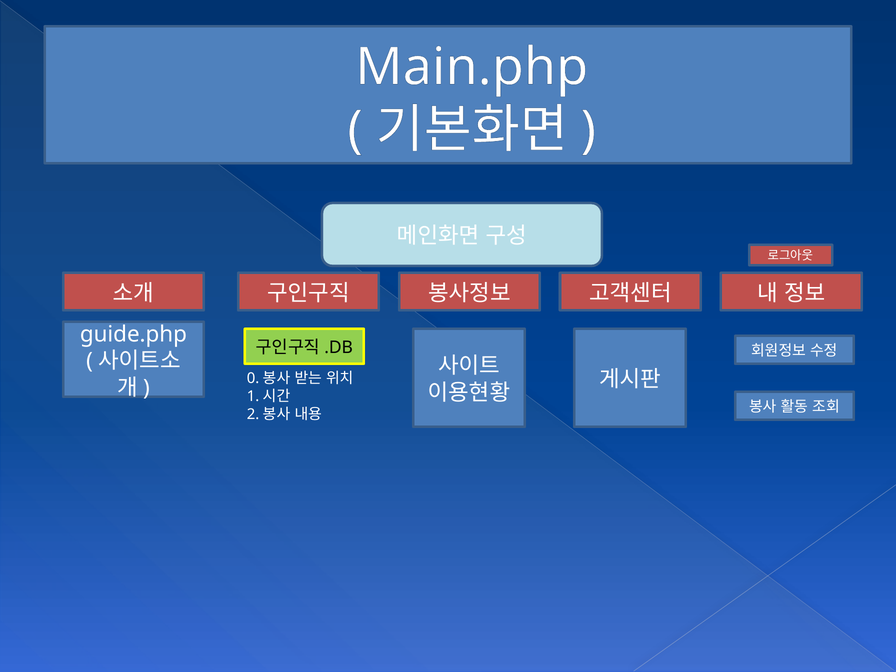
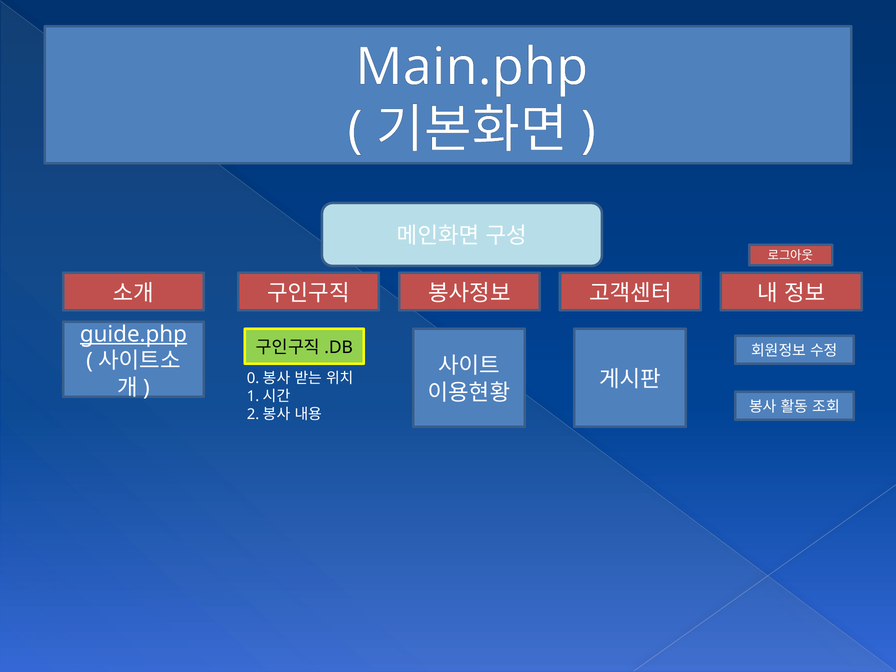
guide.php underline: none -> present
